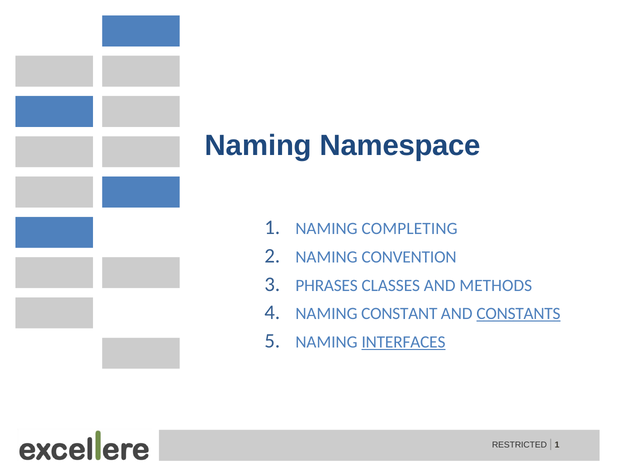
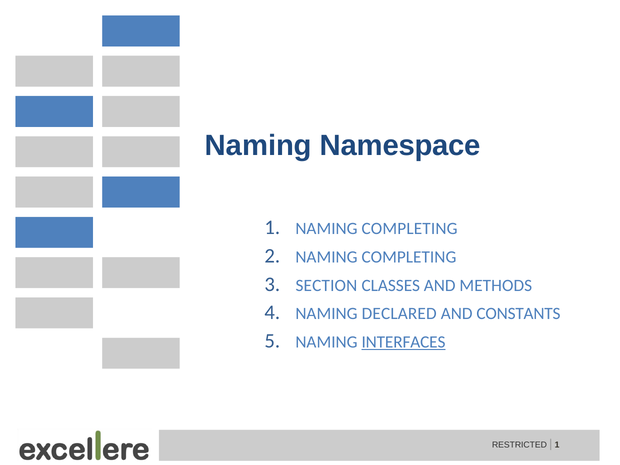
CONVENTION at (409, 257): CONVENTION -> COMPLETING
PHRASES: PHRASES -> SECTION
CONSTANT: CONSTANT -> DECLARED
CONSTANTS underline: present -> none
